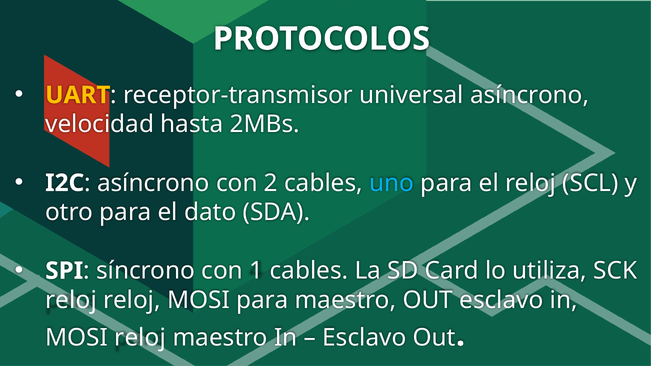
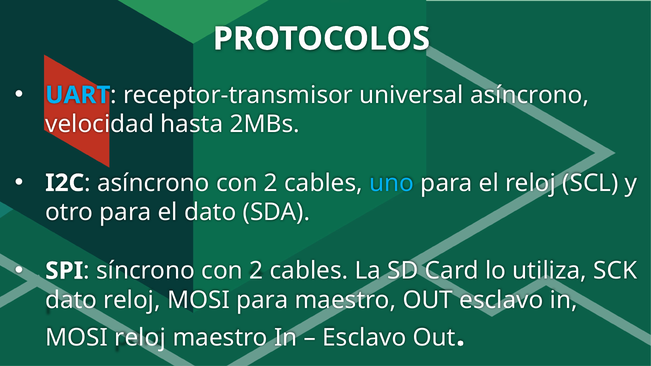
UART colour: yellow -> light blue
síncrono con 1: 1 -> 2
reloj at (71, 300): reloj -> dato
